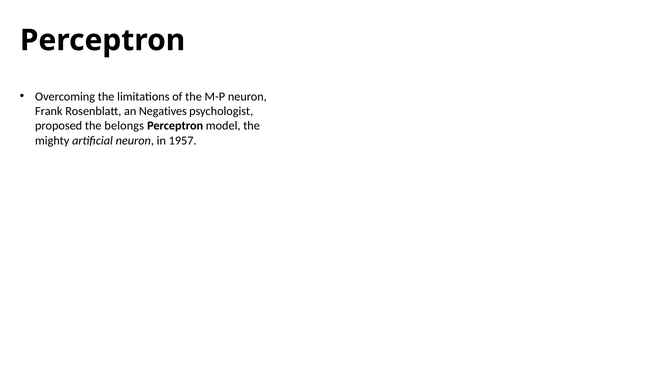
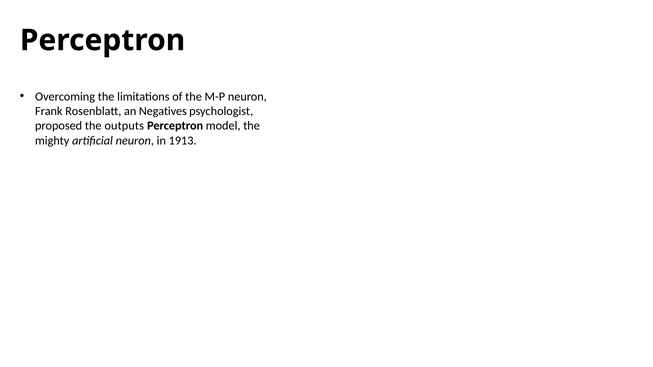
belongs: belongs -> outputs
1957: 1957 -> 1913
